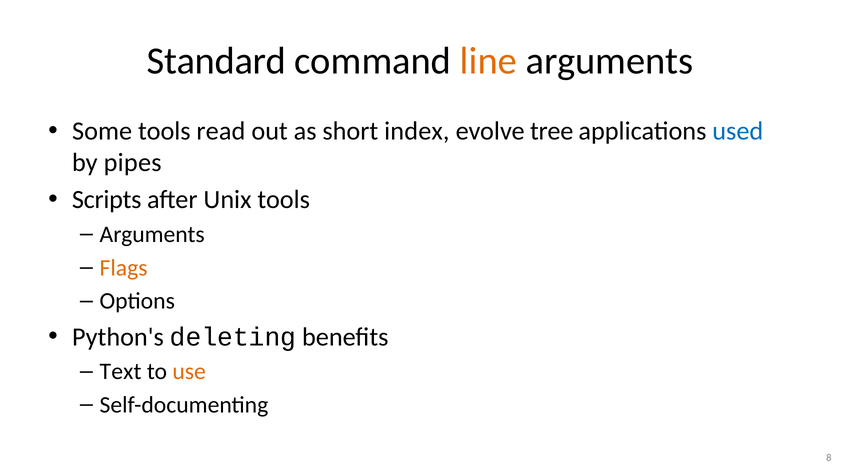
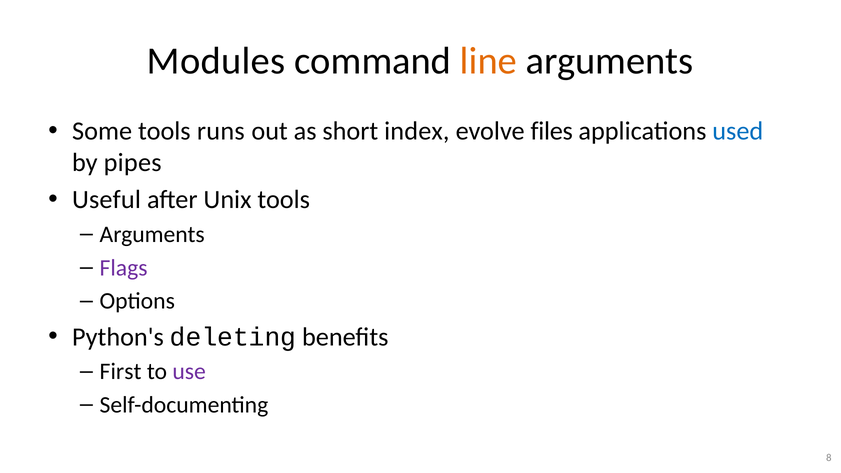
Standard: Standard -> Modules
read: read -> runs
tree: tree -> files
Scripts: Scripts -> Useful
Flags colour: orange -> purple
Text: Text -> First
use colour: orange -> purple
